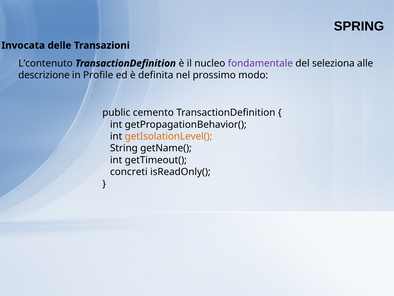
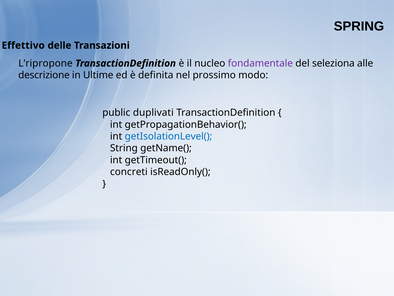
Invocata: Invocata -> Effettivo
L’contenuto: L’contenuto -> L’ripropone
Profile: Profile -> Ultime
cemento: cemento -> duplivati
getIsolationLevel( colour: orange -> blue
